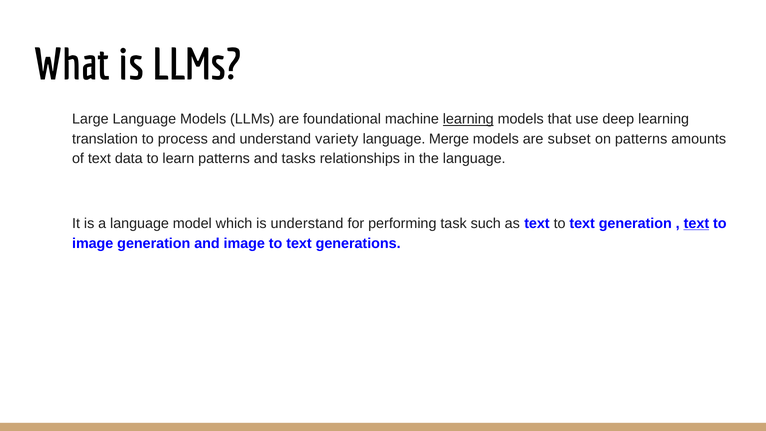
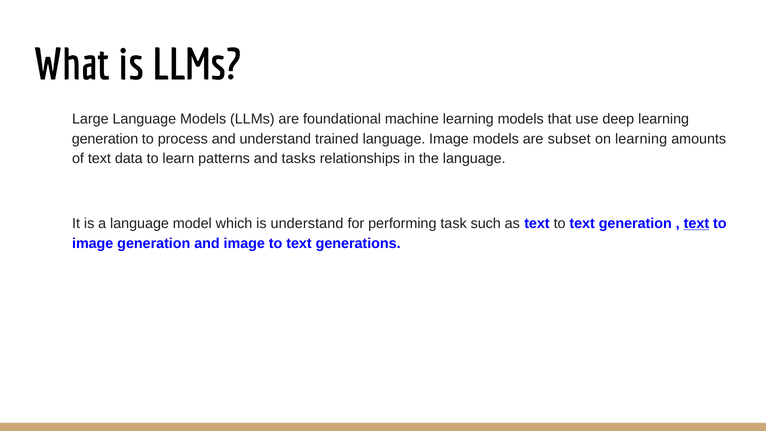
learning at (468, 119) underline: present -> none
translation at (105, 139): translation -> generation
variety: variety -> trained
language Merge: Merge -> Image
on patterns: patterns -> learning
